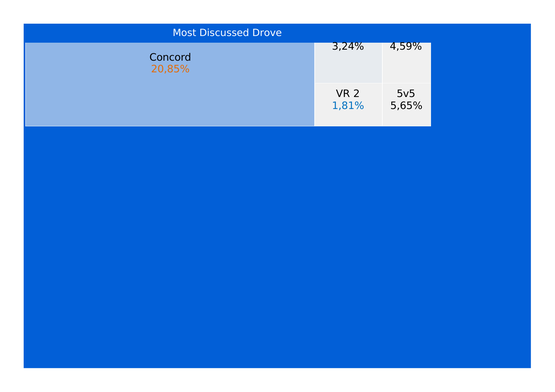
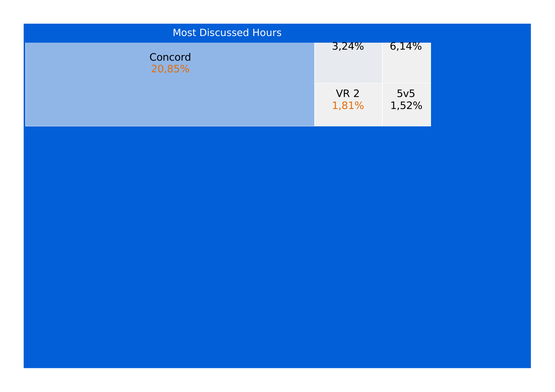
Drove: Drove -> Hours
4,59%: 4,59% -> 6,14%
5,65%: 5,65% -> 1,52%
1,81% colour: blue -> orange
